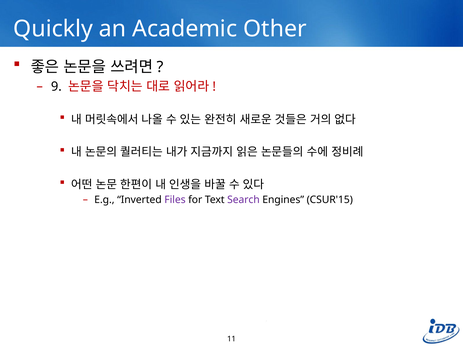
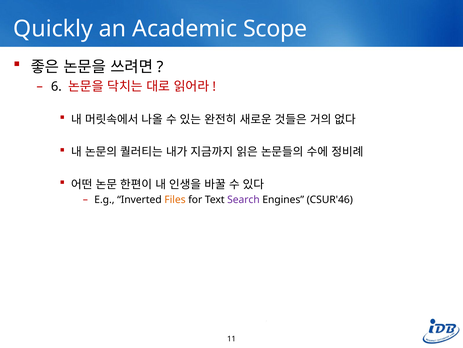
Other: Other -> Scope
9: 9 -> 6
Files colour: purple -> orange
CSUR'15: CSUR'15 -> CSUR'46
